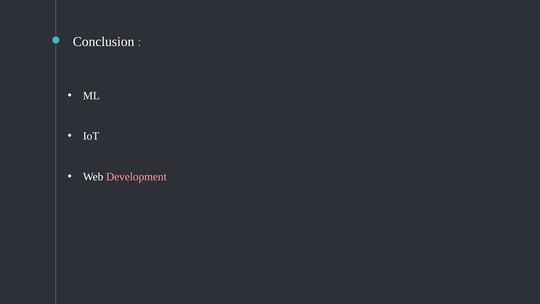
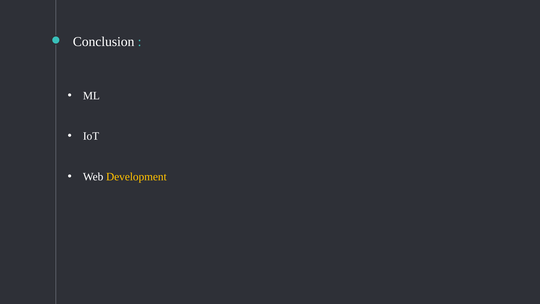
Development colour: pink -> yellow
